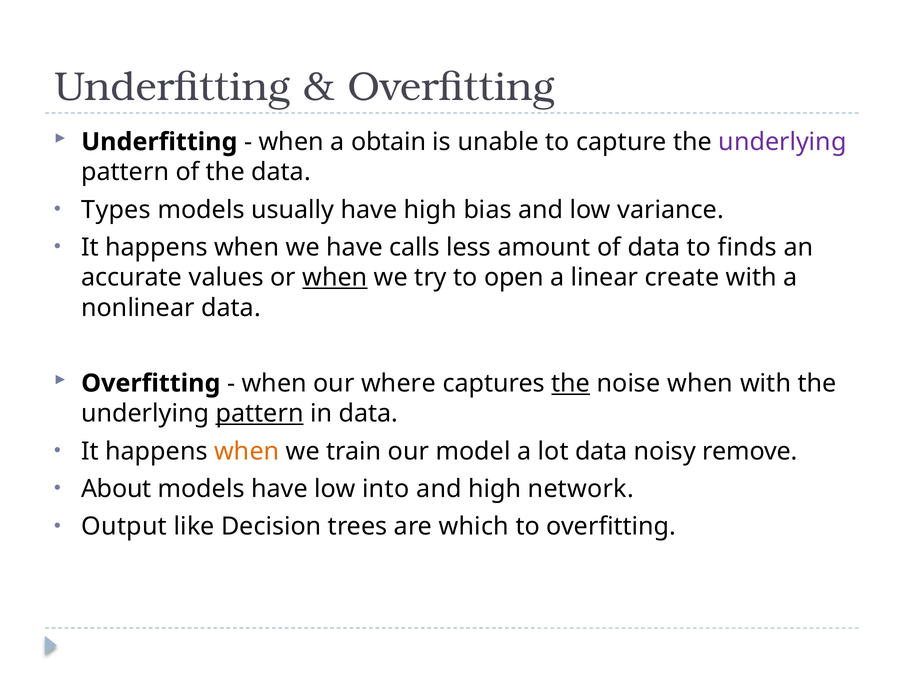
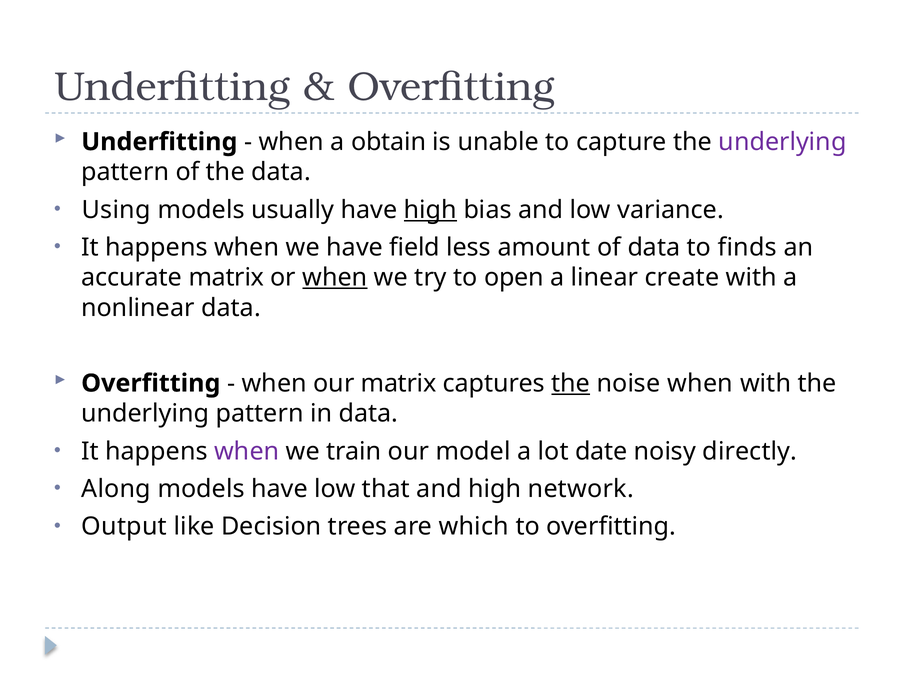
Types: Types -> Using
high at (430, 210) underline: none -> present
calls: calls -> field
accurate values: values -> matrix
our where: where -> matrix
pattern at (260, 413) underline: present -> none
when at (247, 451) colour: orange -> purple
lot data: data -> date
remove: remove -> directly
About: About -> Along
into: into -> that
